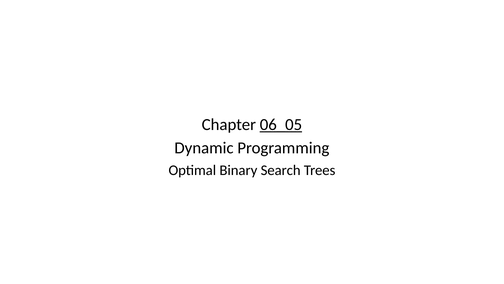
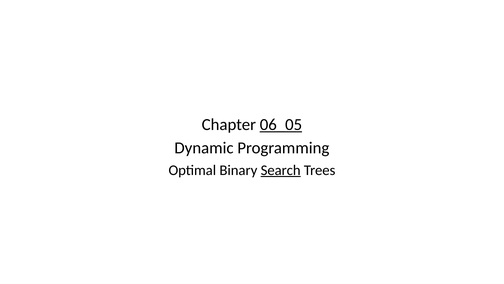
Search underline: none -> present
